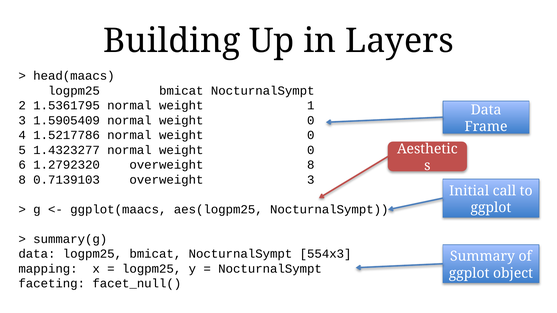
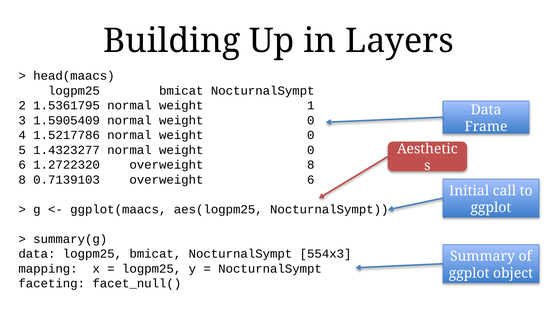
1.2792320: 1.2792320 -> 1.2722320
overweight 3: 3 -> 6
